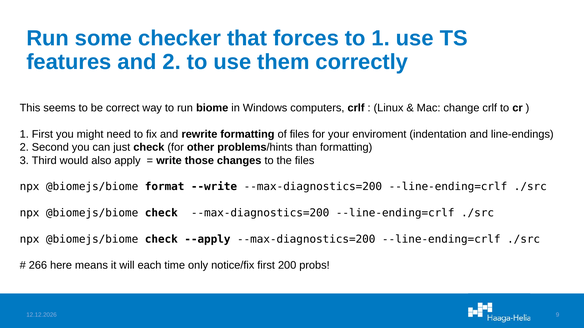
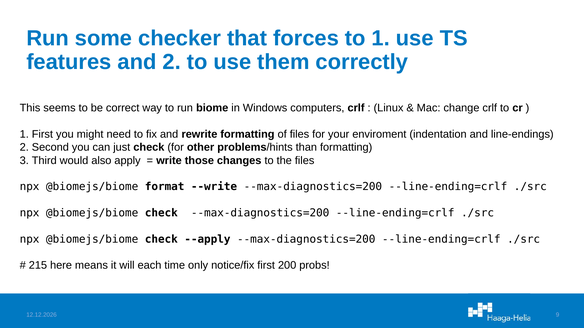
266: 266 -> 215
